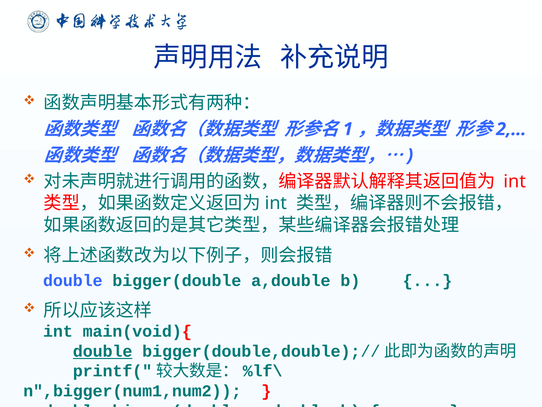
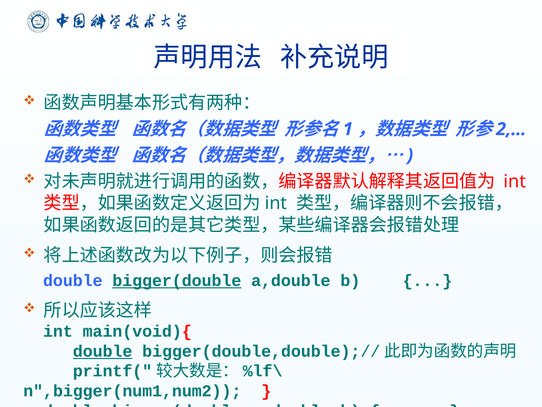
bigger(double at (177, 281) underline: none -> present
